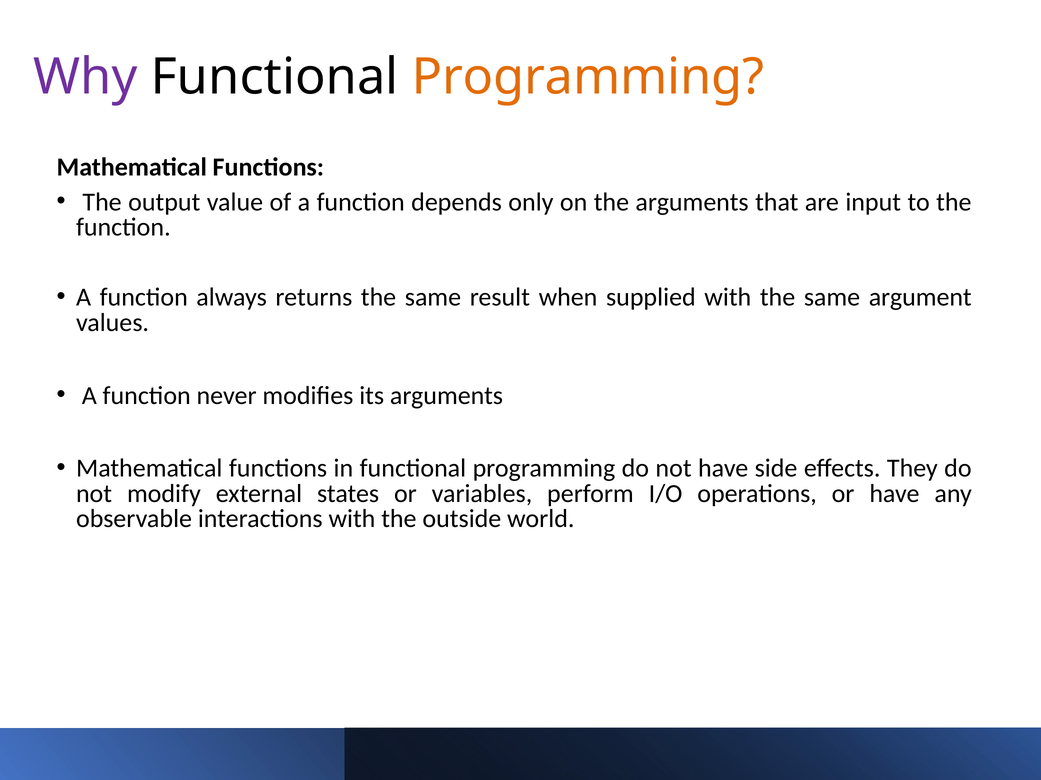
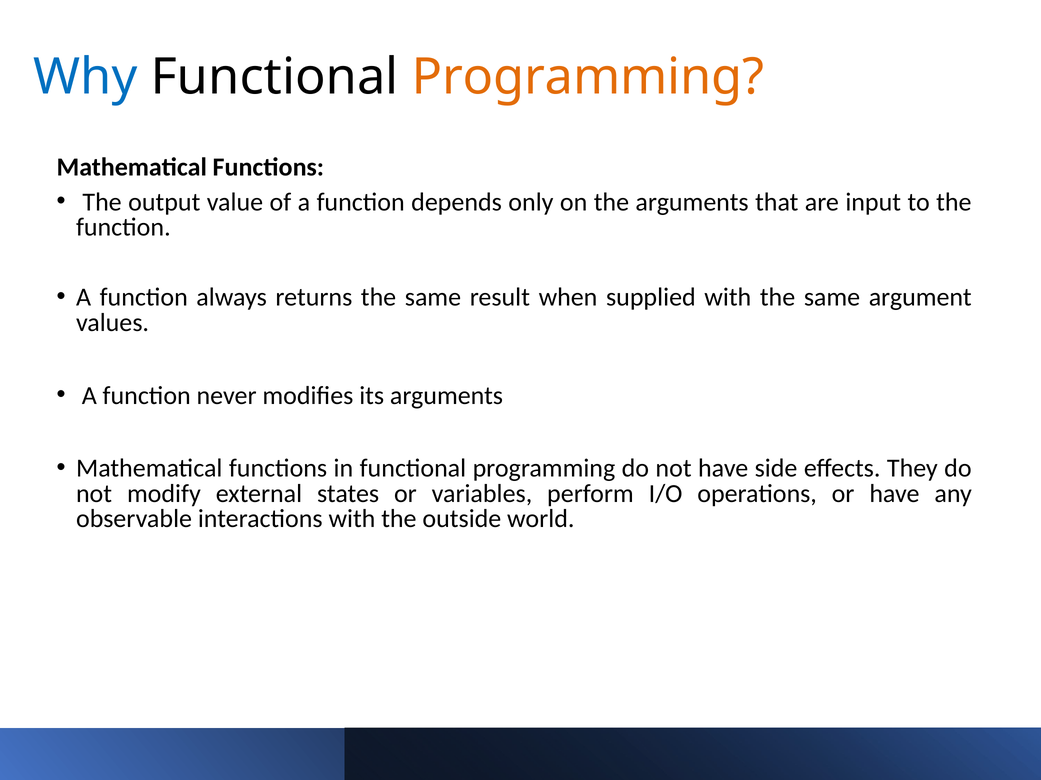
Why colour: purple -> blue
